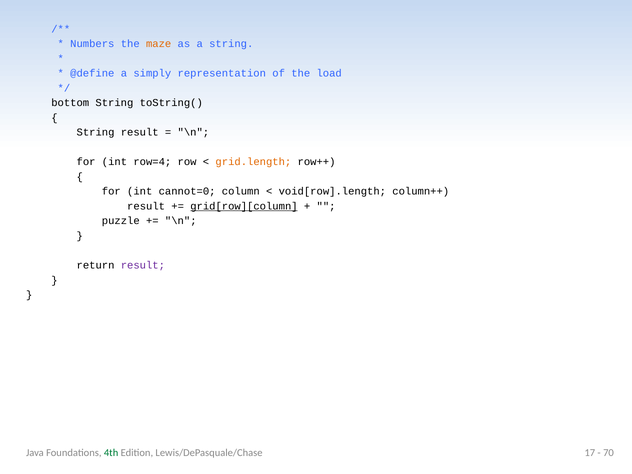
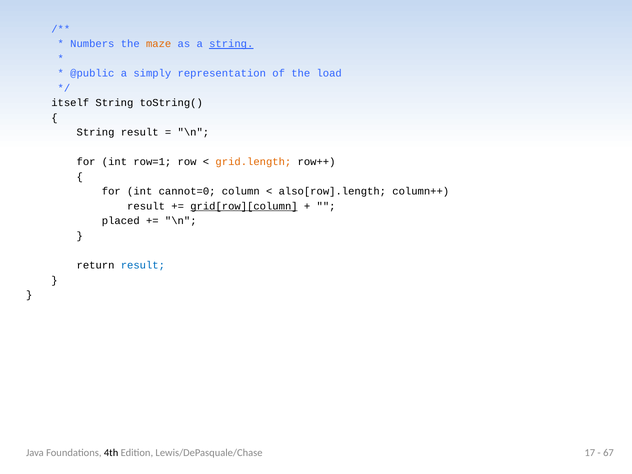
string at (231, 44) underline: none -> present
@define: @define -> @public
bottom: bottom -> itself
row=4: row=4 -> row=1
void[row].length: void[row].length -> also[row].length
puzzle: puzzle -> placed
result at (143, 265) colour: purple -> blue
4th colour: green -> black
70: 70 -> 67
